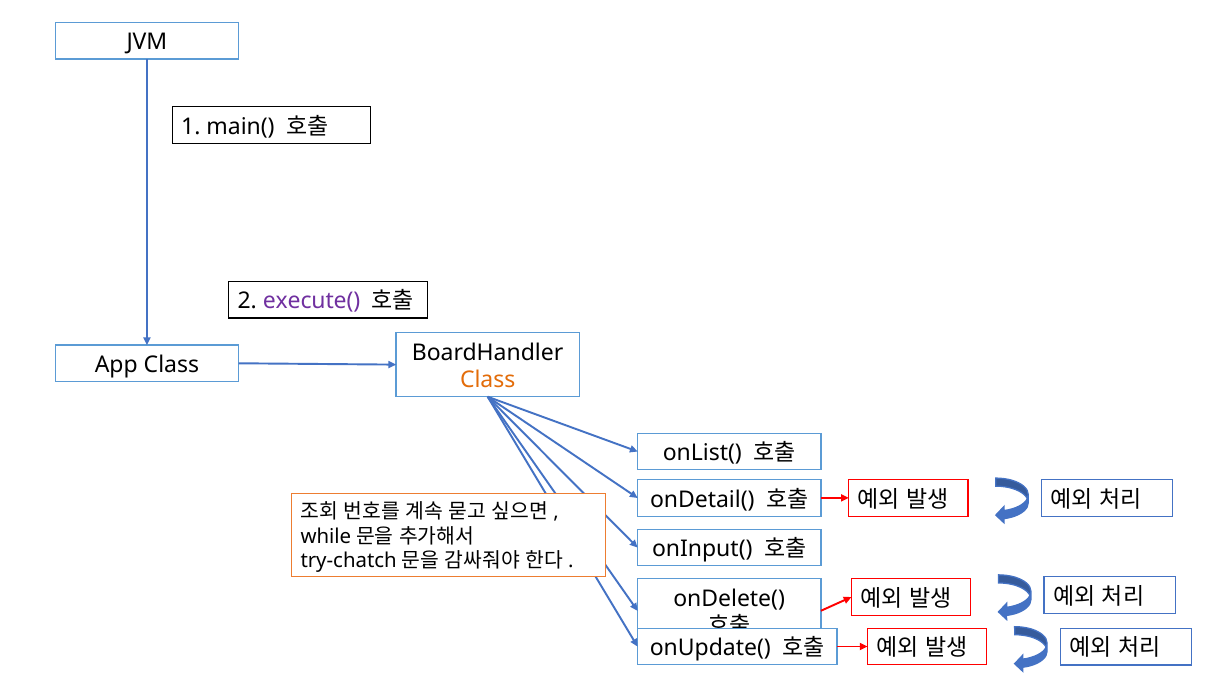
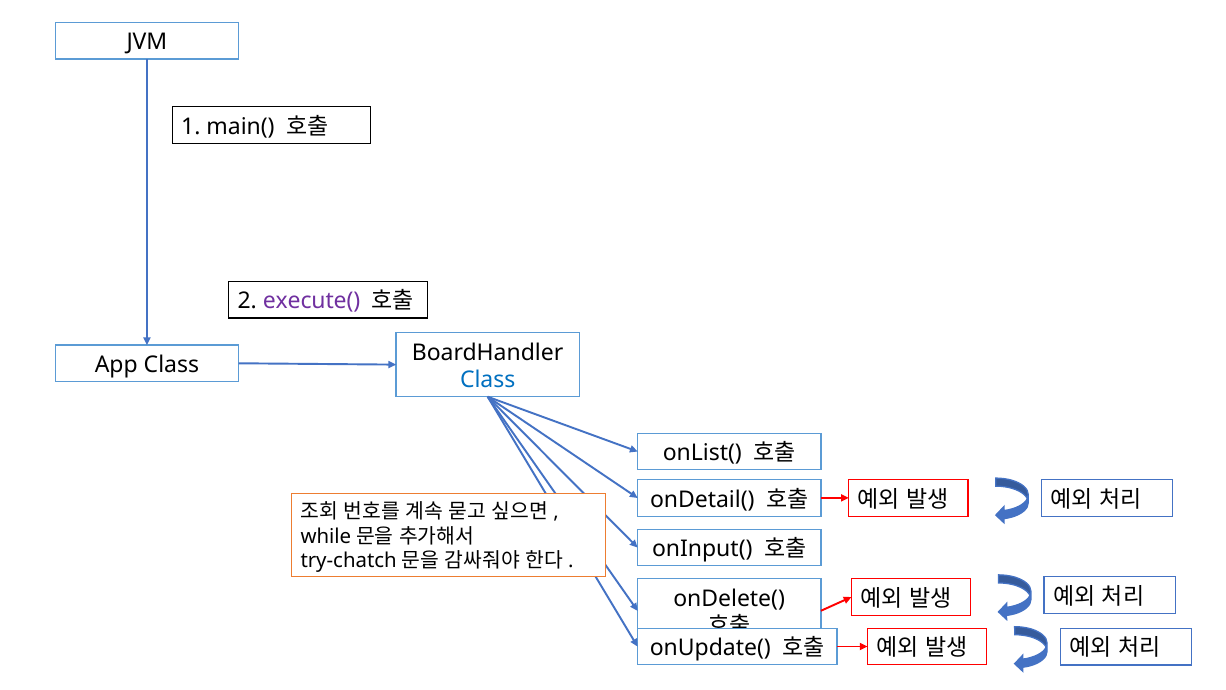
Class at (488, 380) colour: orange -> blue
